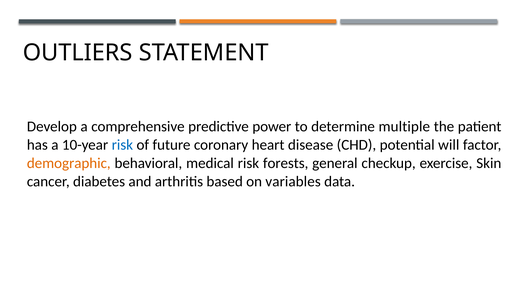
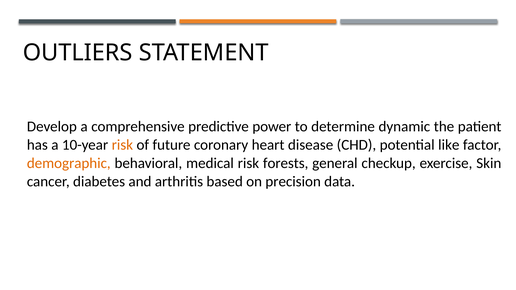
multiple: multiple -> dynamic
risk at (122, 145) colour: blue -> orange
will: will -> like
variables: variables -> precision
